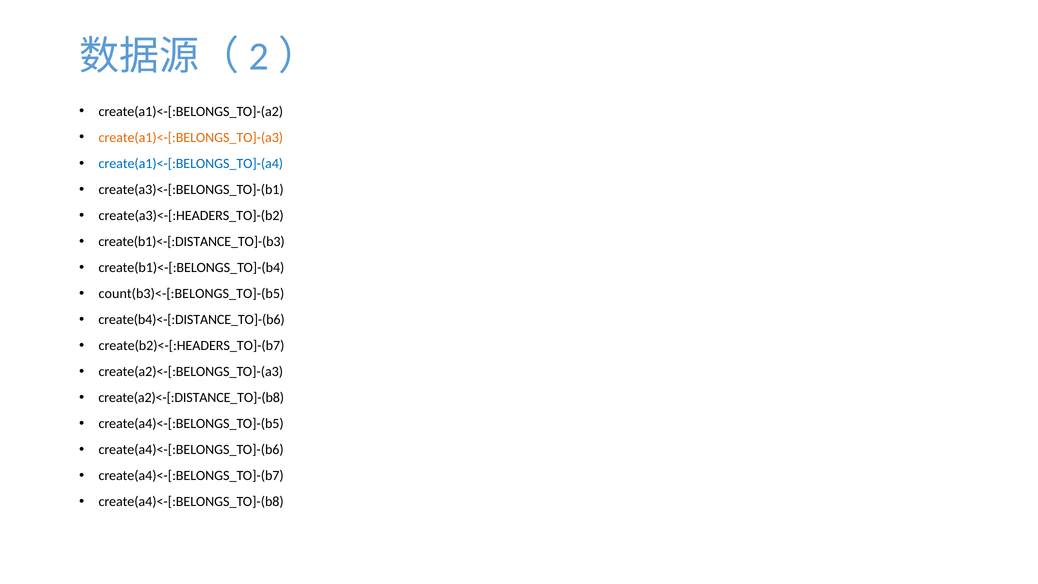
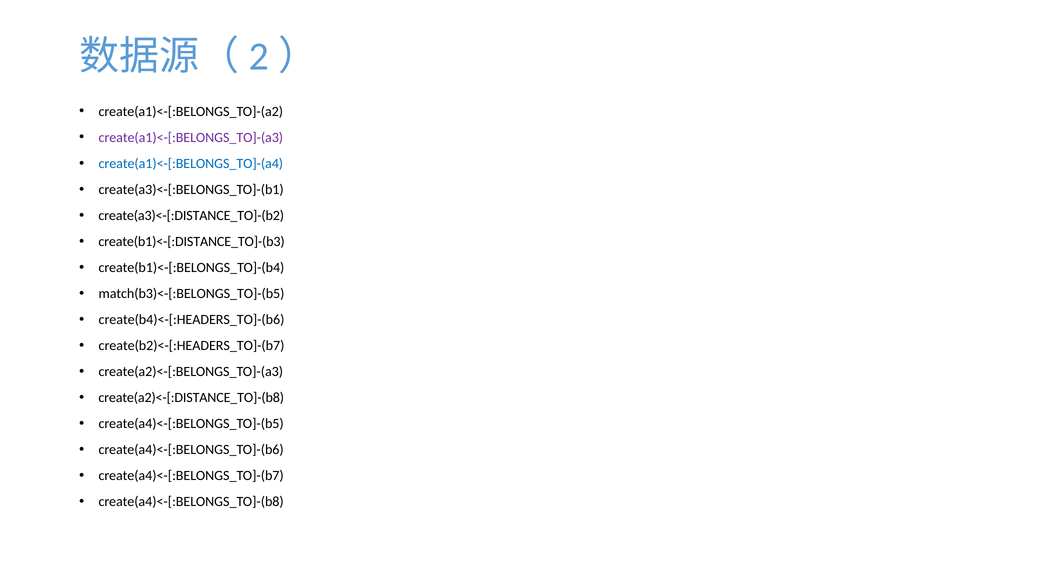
create(a1)<-[:BELONGS_TO]-(a3 colour: orange -> purple
create(a3)<-[:HEADERS_TO]-(b2: create(a3)<-[:HEADERS_TO]-(b2 -> create(a3)<-[:DISTANCE_TO]-(b2
count(b3)<-[:BELONGS_TO]-(b5: count(b3)<-[:BELONGS_TO]-(b5 -> match(b3)<-[:BELONGS_TO]-(b5
create(b4)<-[:DISTANCE_TO]-(b6: create(b4)<-[:DISTANCE_TO]-(b6 -> create(b4)<-[:HEADERS_TO]-(b6
